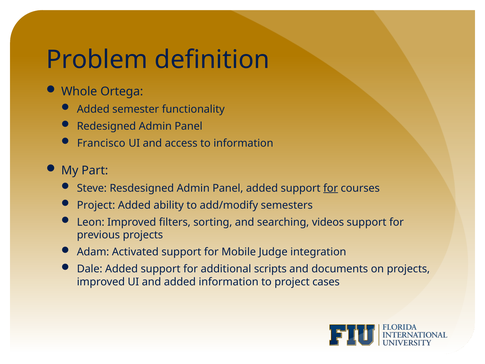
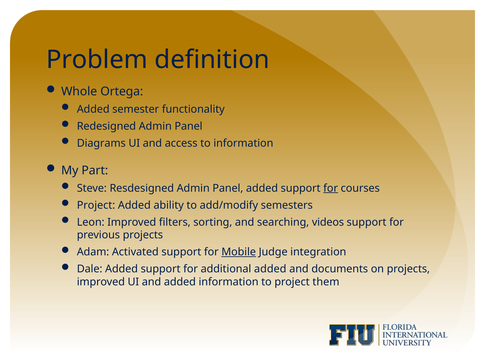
Francisco: Francisco -> Diagrams
Mobile underline: none -> present
additional scripts: scripts -> added
cases: cases -> them
